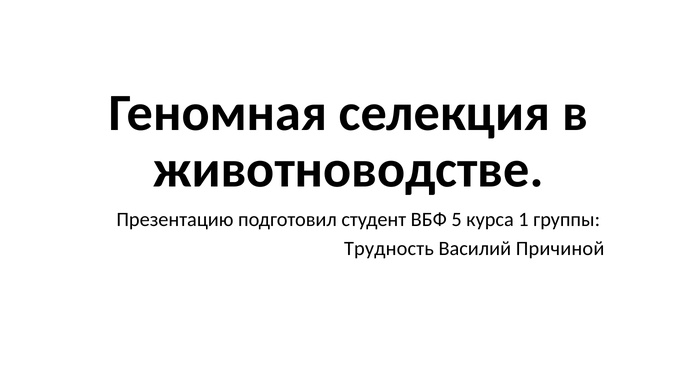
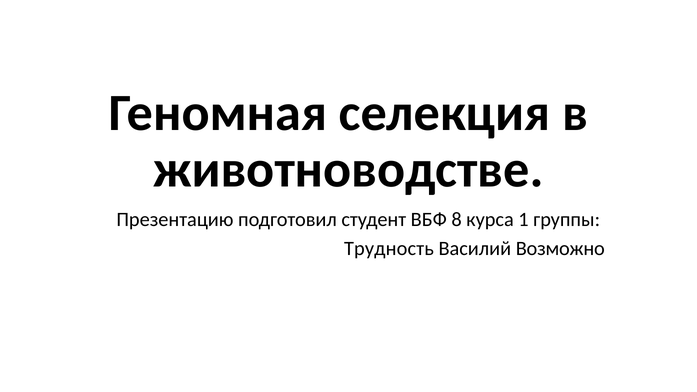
5: 5 -> 8
Причиной: Причиной -> Возможно
